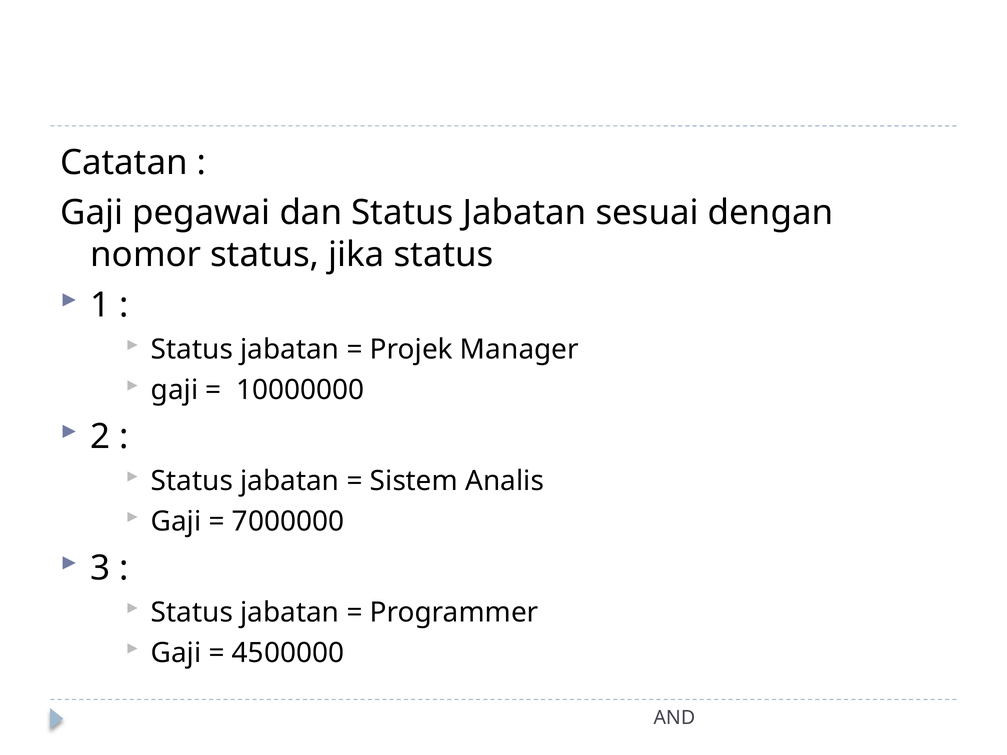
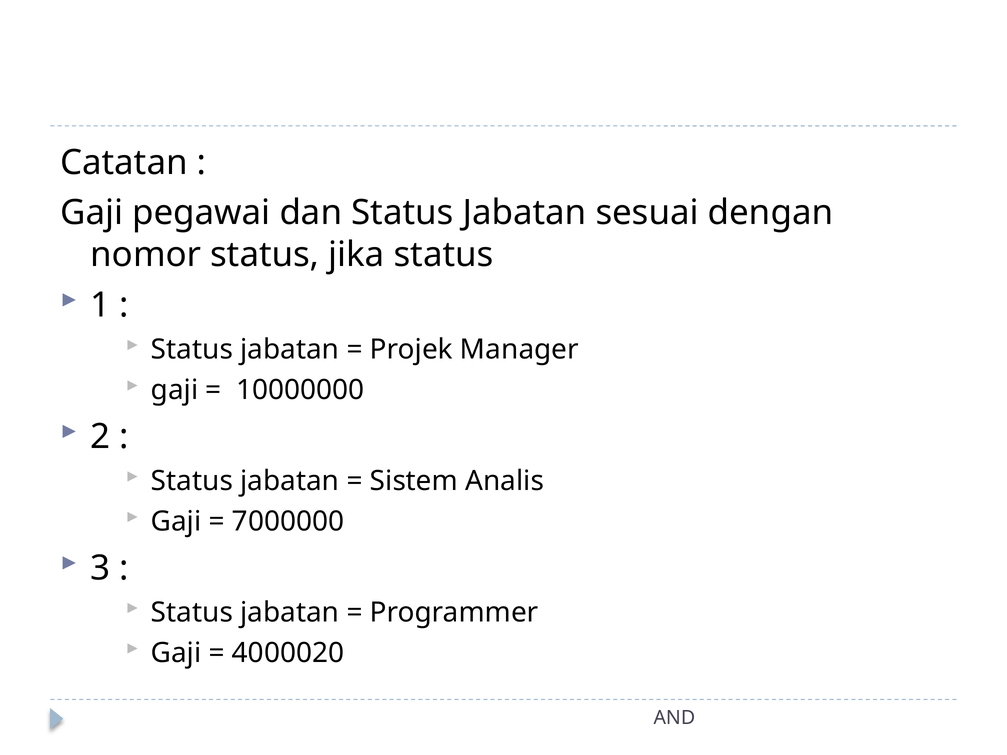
4500000: 4500000 -> 4000020
